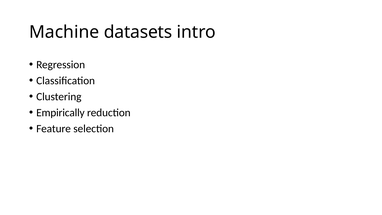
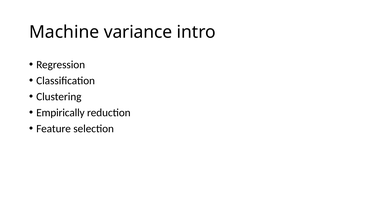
datasets: datasets -> variance
